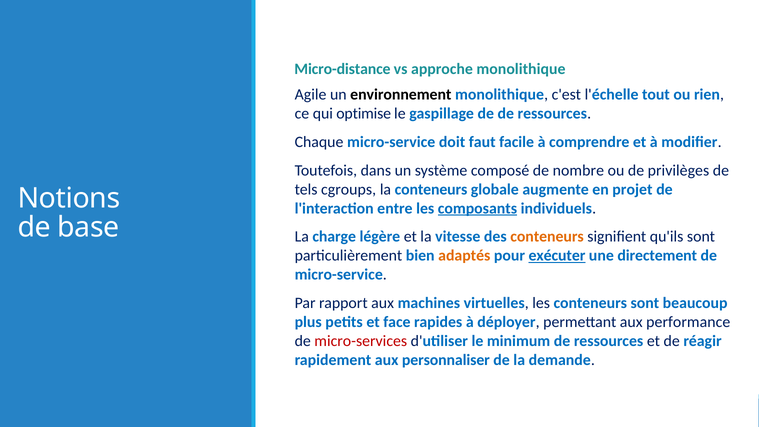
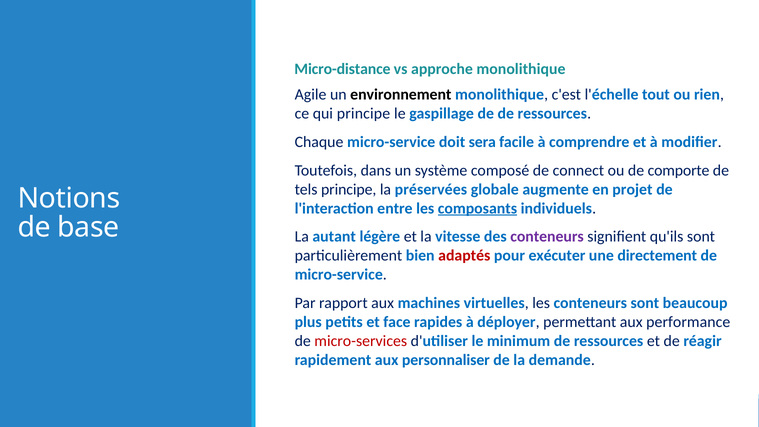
qui optimise: optimise -> principe
faut: faut -> sera
nombre: nombre -> connect
privilèges: privilèges -> comporte
tels cgroups: cgroups -> principe
la conteneurs: conteneurs -> préservées
charge: charge -> autant
conteneurs at (547, 237) colour: orange -> purple
adaptés colour: orange -> red
exécuter underline: present -> none
